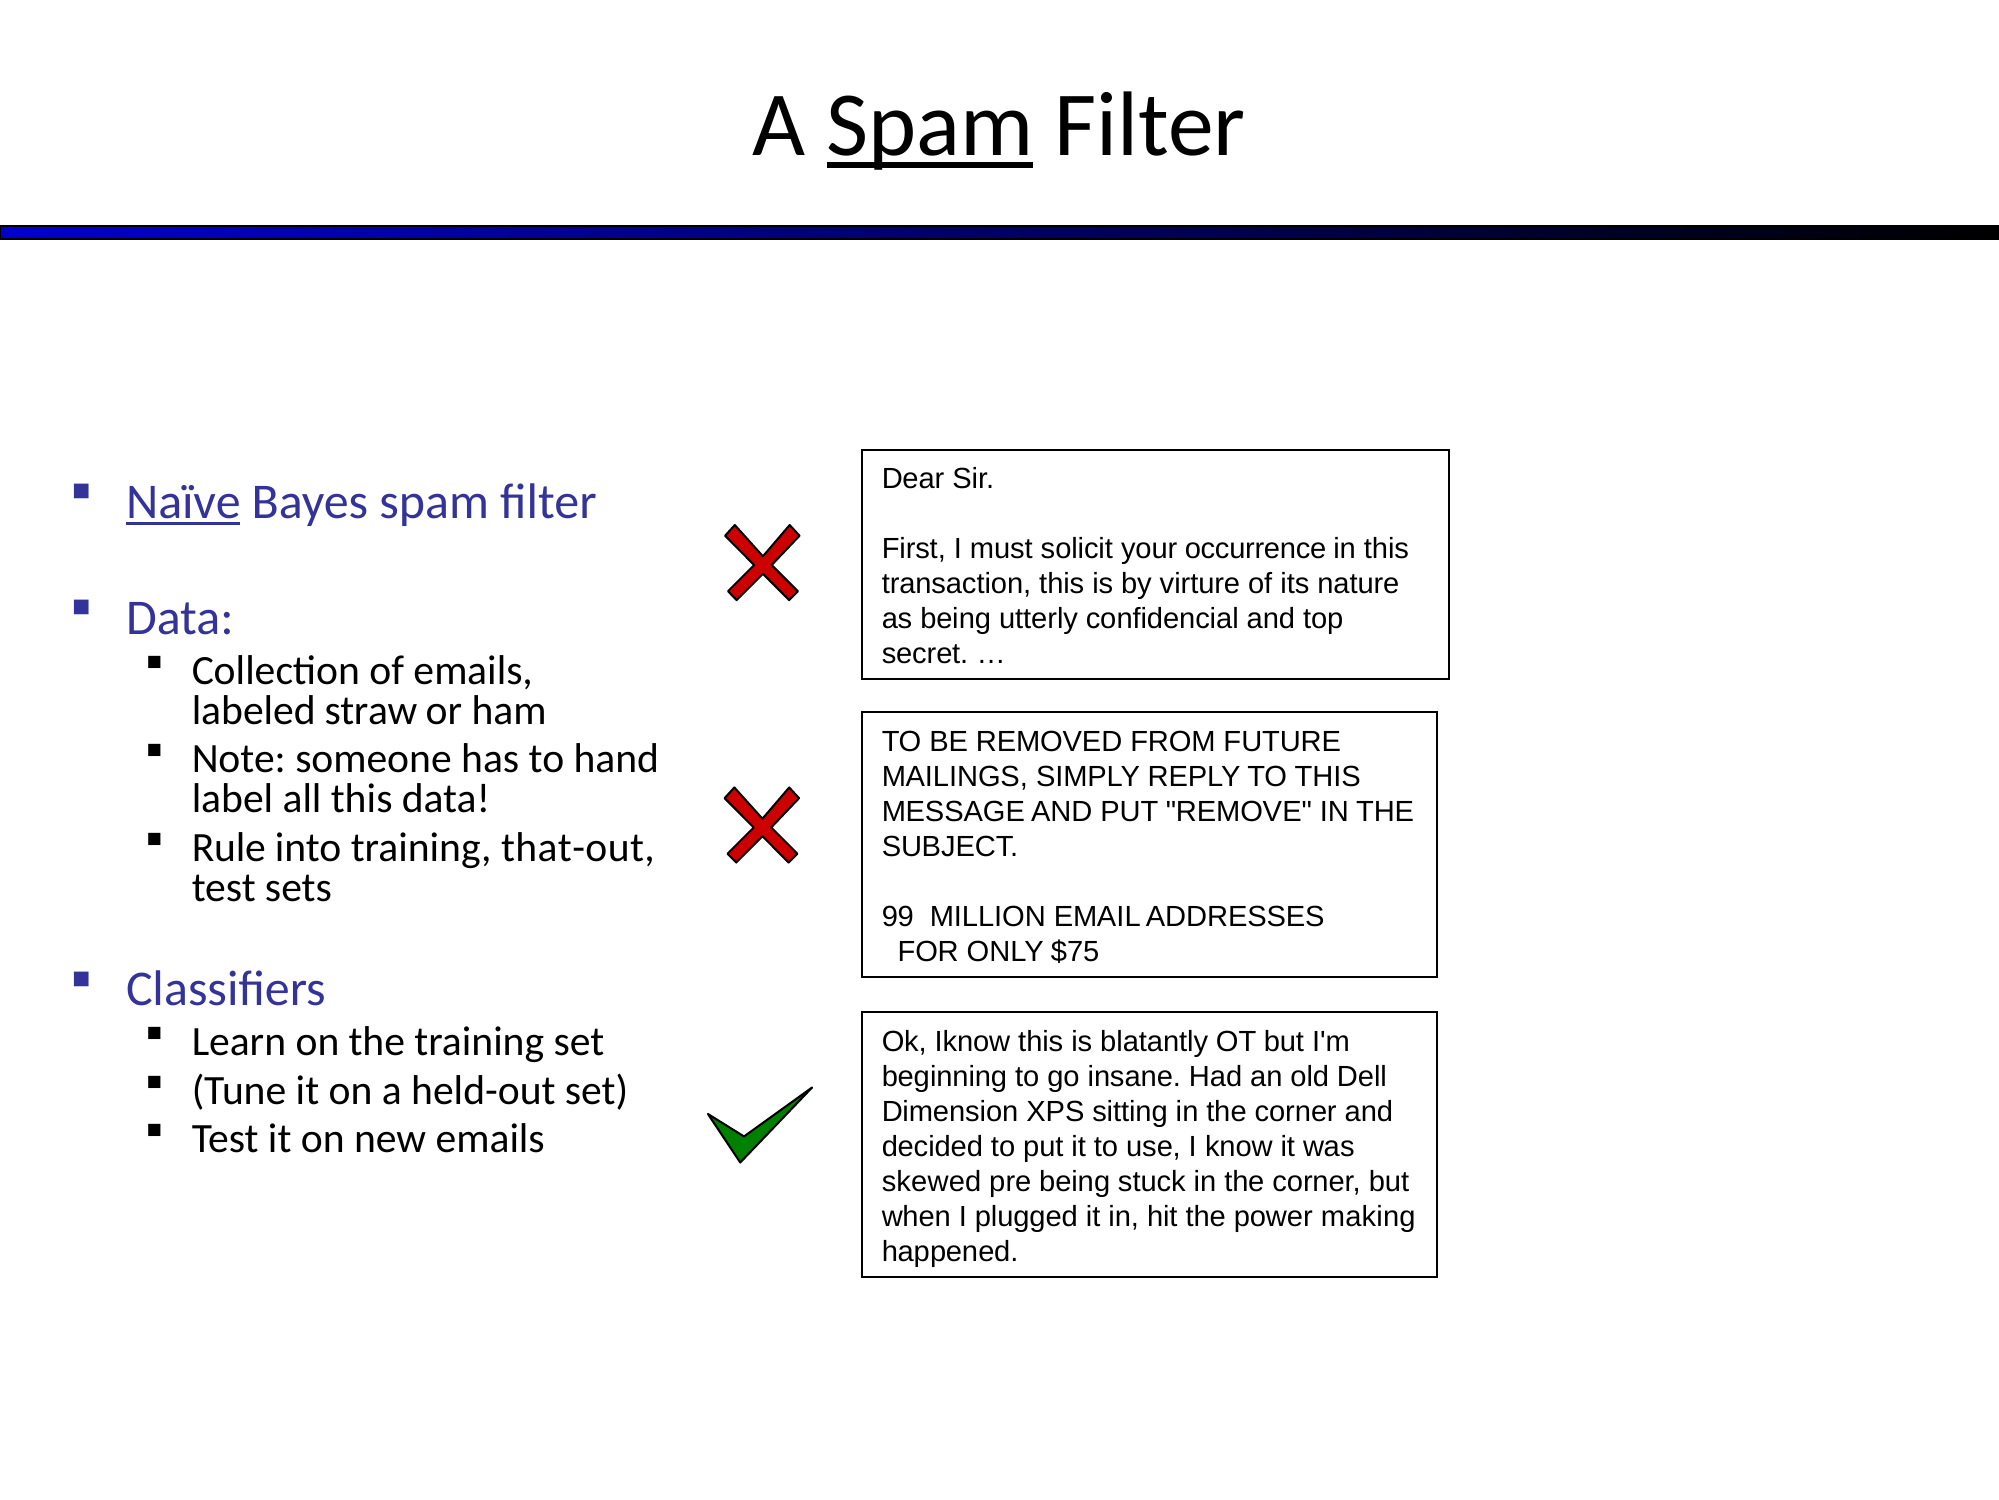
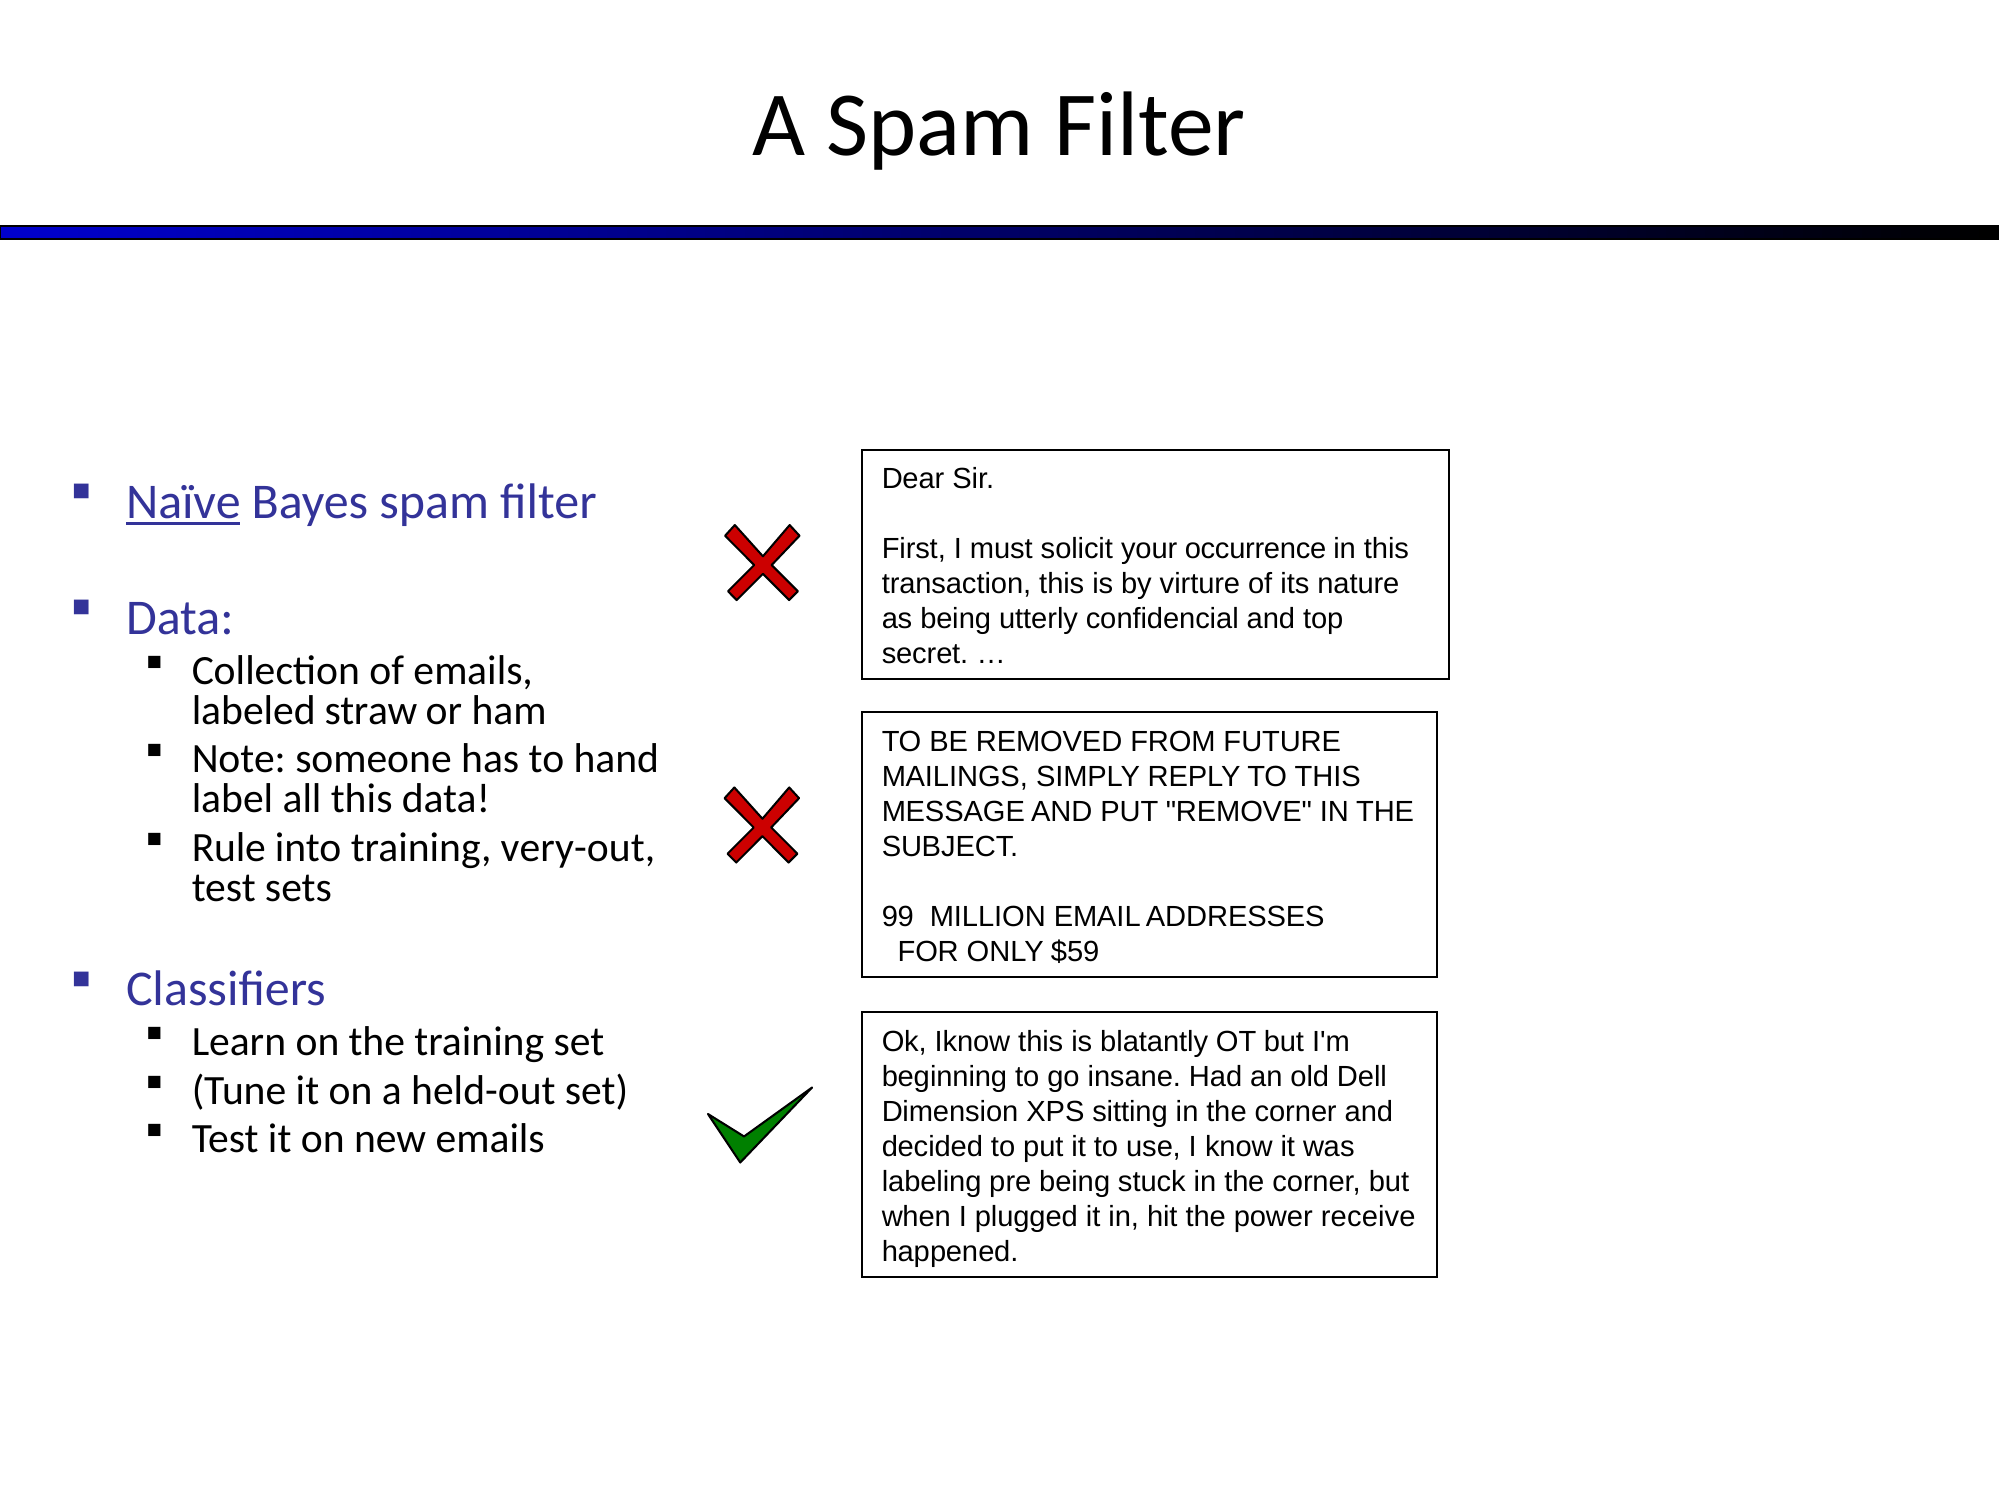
Spam at (930, 126) underline: present -> none
that-out: that-out -> very-out
$75: $75 -> $59
skewed: skewed -> labeling
making: making -> receive
